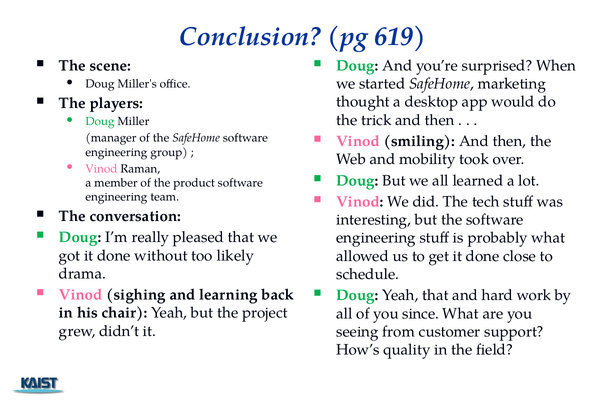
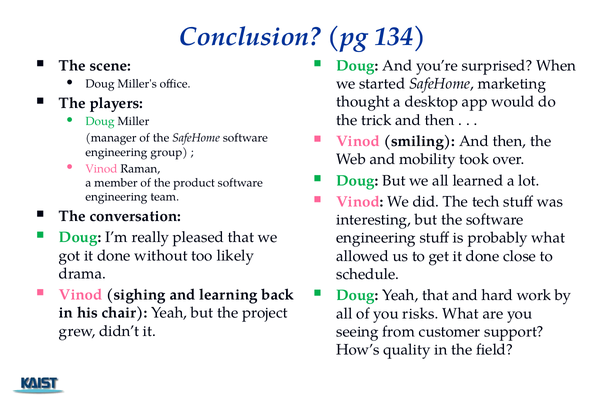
619: 619 -> 134
since: since -> risks
